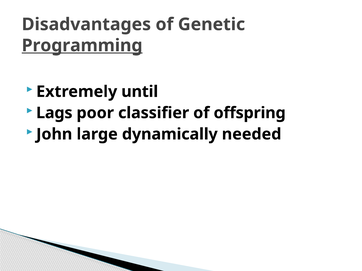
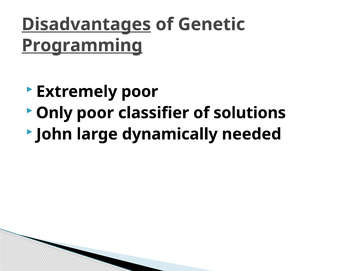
Disadvantages underline: none -> present
Extremely until: until -> poor
Lags: Lags -> Only
offspring: offspring -> solutions
